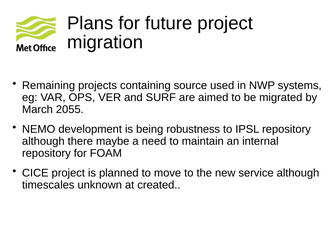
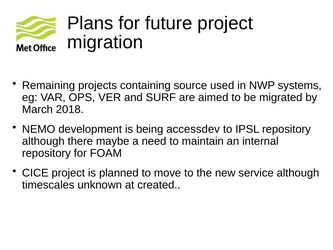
2055: 2055 -> 2018
robustness: robustness -> accessdev
